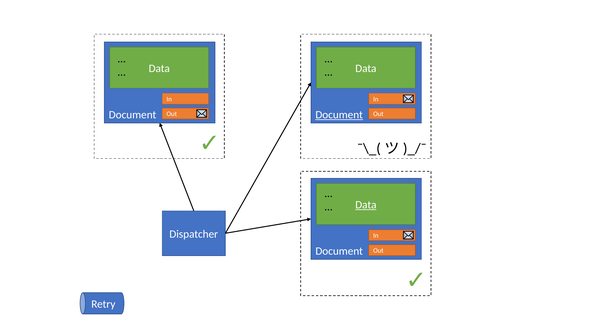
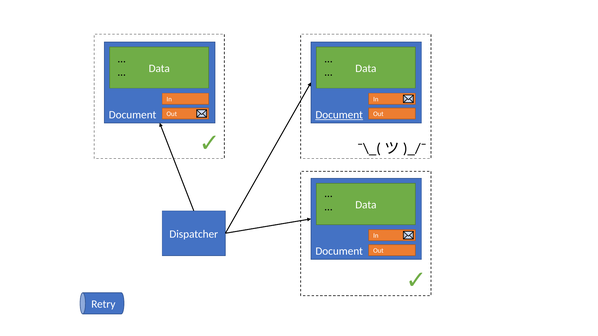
Data at (366, 205) underline: present -> none
